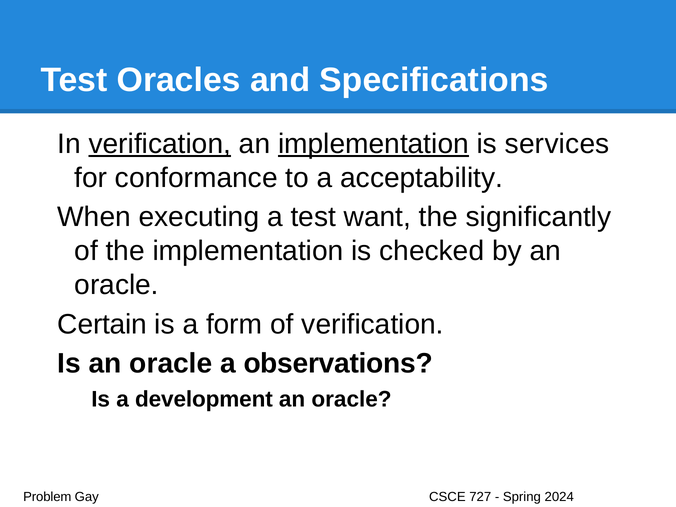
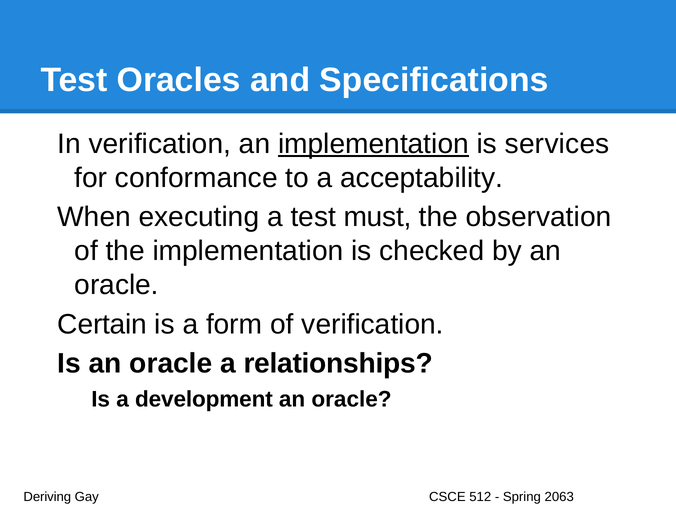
verification at (160, 144) underline: present -> none
want: want -> must
significantly: significantly -> observation
observations: observations -> relationships
Problem: Problem -> Deriving
727: 727 -> 512
2024: 2024 -> 2063
